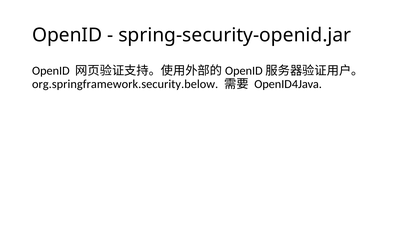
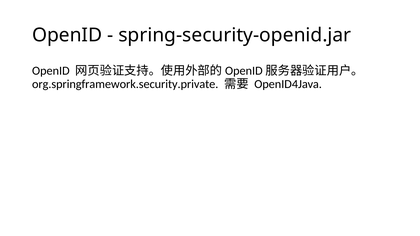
org.springframework.security.below: org.springframework.security.below -> org.springframework.security.private
